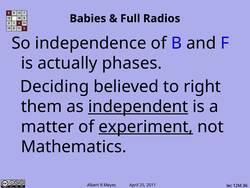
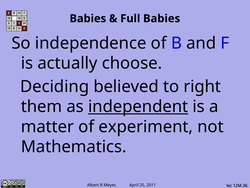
Full Radios: Radios -> Babies
phases: phases -> choose
experiment underline: present -> none
